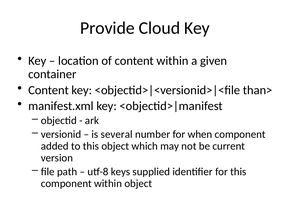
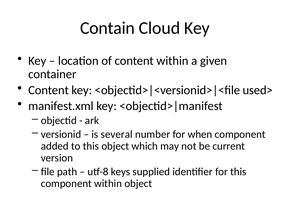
Provide: Provide -> Contain
than>: than> -> used>
